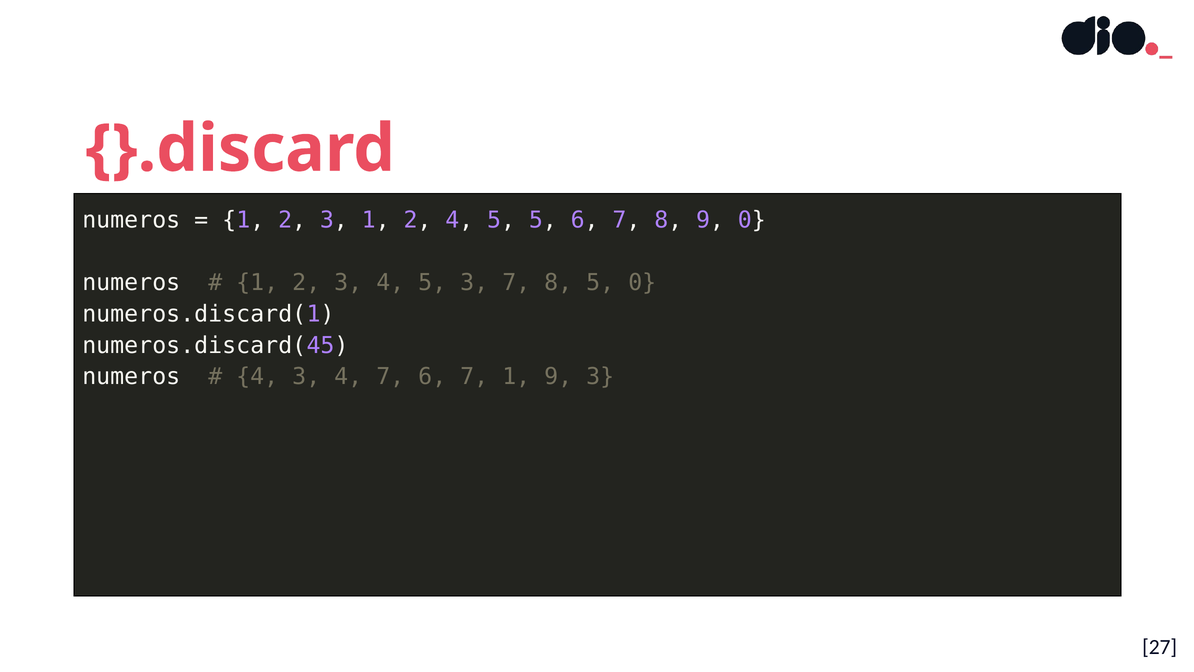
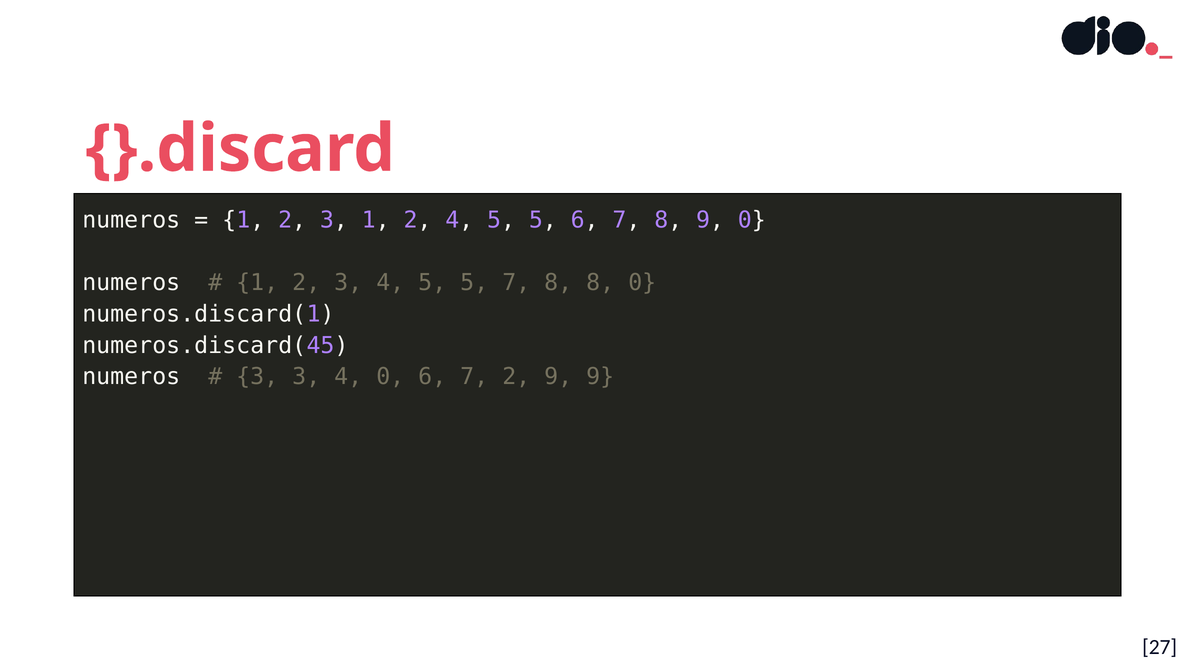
3 4 5 3: 3 -> 5
8 5: 5 -> 8
4 at (257, 377): 4 -> 3
4 7: 7 -> 0
7 1: 1 -> 2
9 3: 3 -> 9
